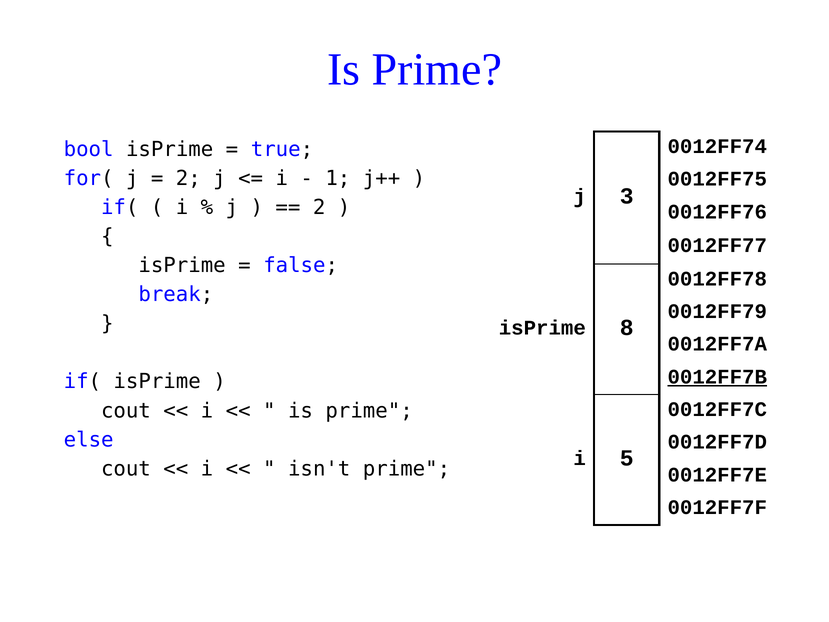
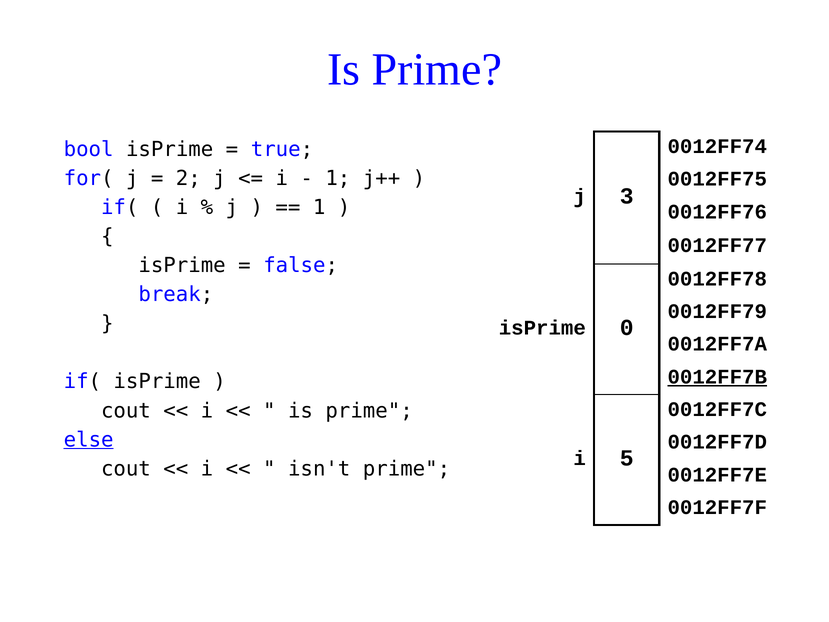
2 at (319, 207): 2 -> 1
8: 8 -> 0
else underline: none -> present
